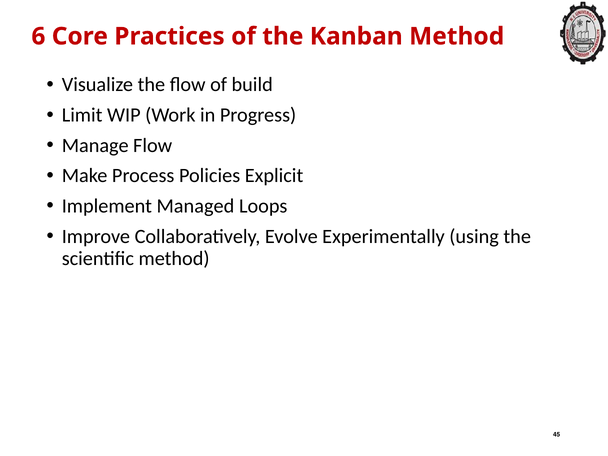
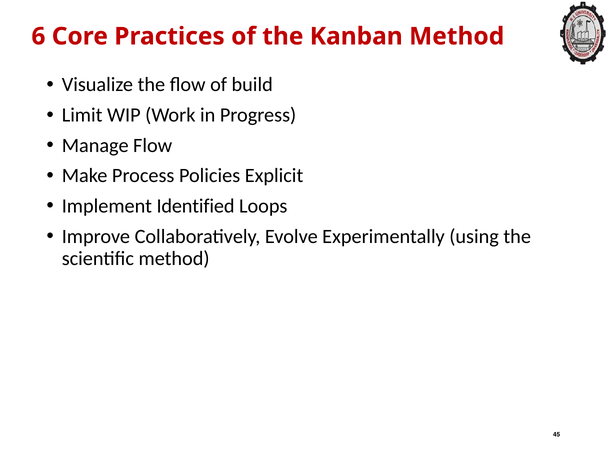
Managed: Managed -> Identified
